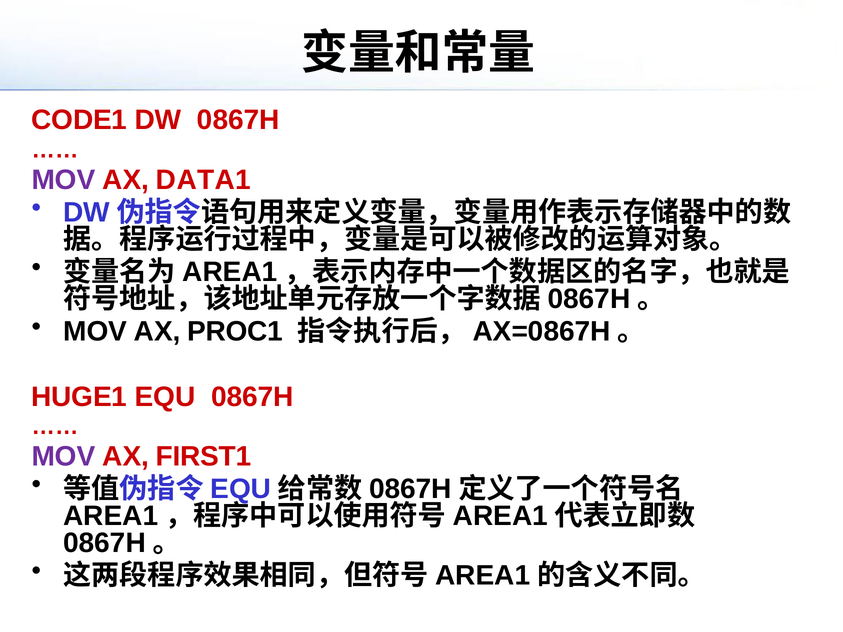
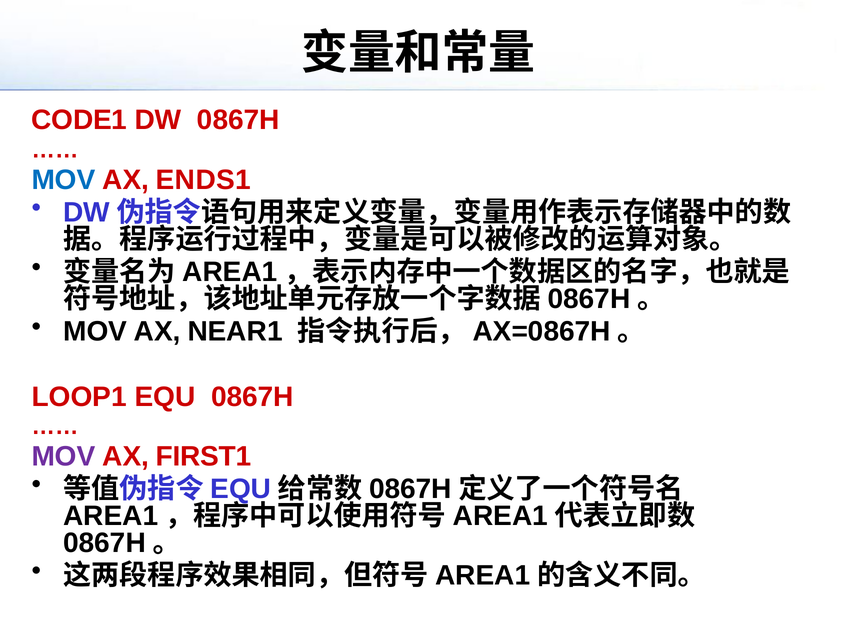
MOV at (64, 180) colour: purple -> blue
DATA1: DATA1 -> ENDS1
PROC1: PROC1 -> NEAR1
HUGE1: HUGE1 -> LOOP1
